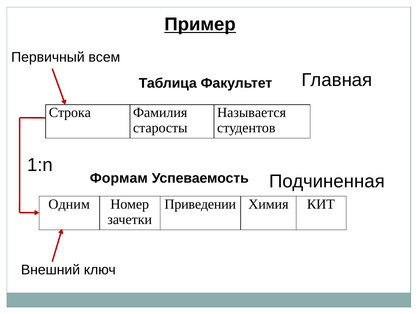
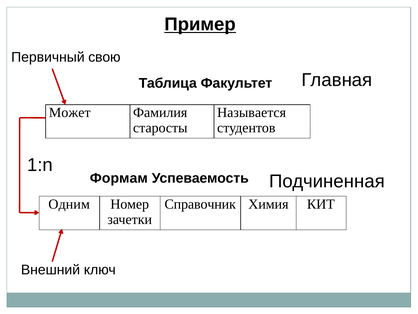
всем: всем -> свою
Строка: Строка -> Может
Приведении: Приведении -> Справочник
